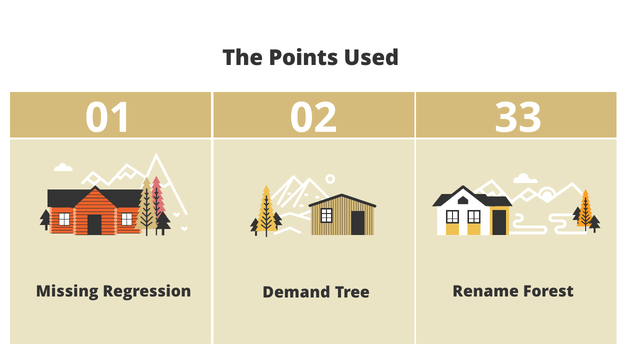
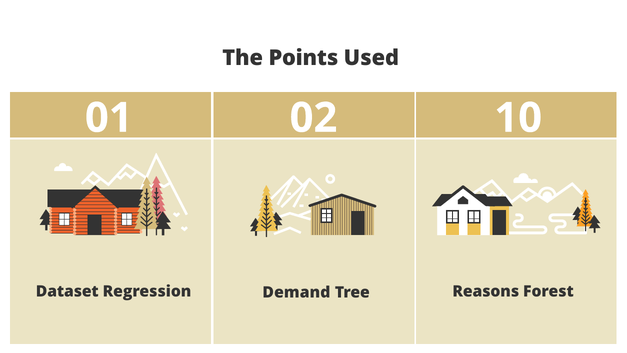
33: 33 -> 10
Missing: Missing -> Dataset
Rename: Rename -> Reasons
